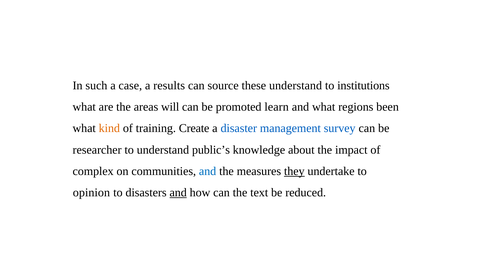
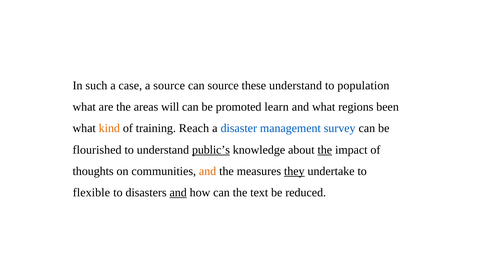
a results: results -> source
institutions: institutions -> population
Create: Create -> Reach
researcher: researcher -> flourished
public’s underline: none -> present
the at (325, 150) underline: none -> present
complex: complex -> thoughts
and at (208, 171) colour: blue -> orange
opinion: opinion -> flexible
